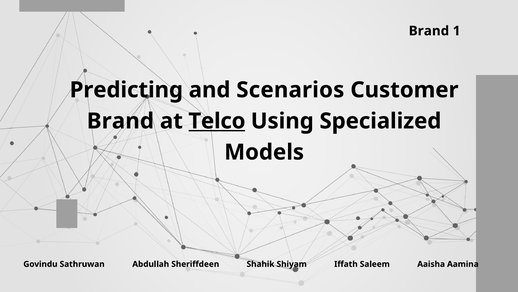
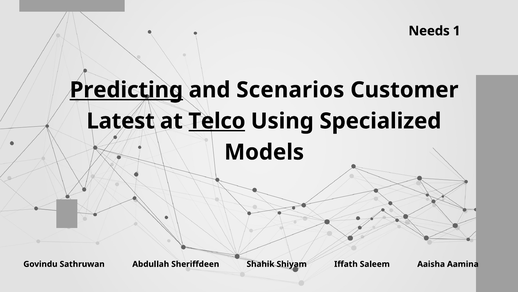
Brand at (429, 31): Brand -> Needs
Predicting underline: none -> present
Brand at (120, 121): Brand -> Latest
